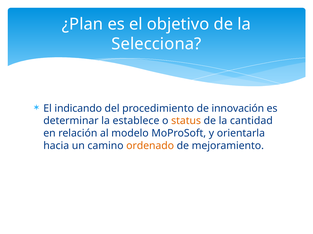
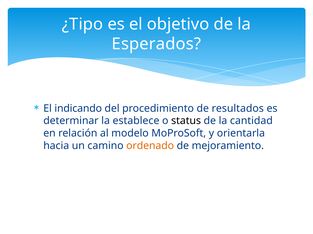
¿Plan: ¿Plan -> ¿Tipo
Selecciona: Selecciona -> Esperados
innovación: innovación -> resultados
status colour: orange -> black
